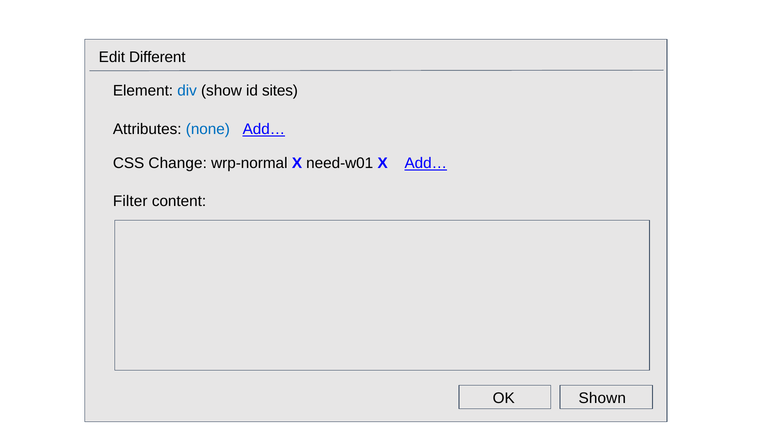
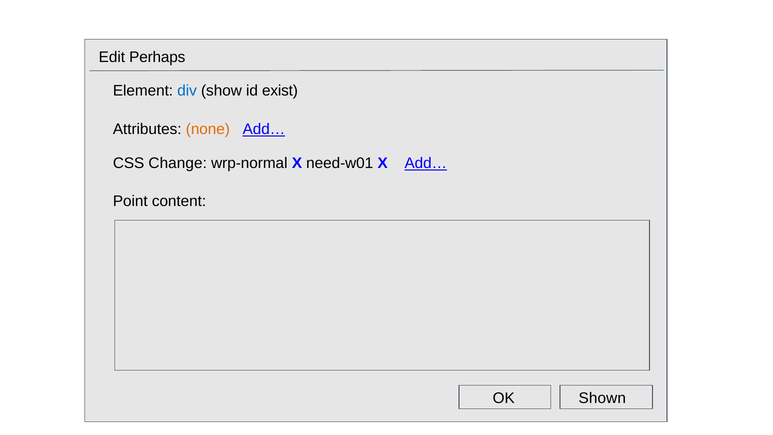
Different: Different -> Perhaps
sites: sites -> exist
none colour: blue -> orange
Filter: Filter -> Point
